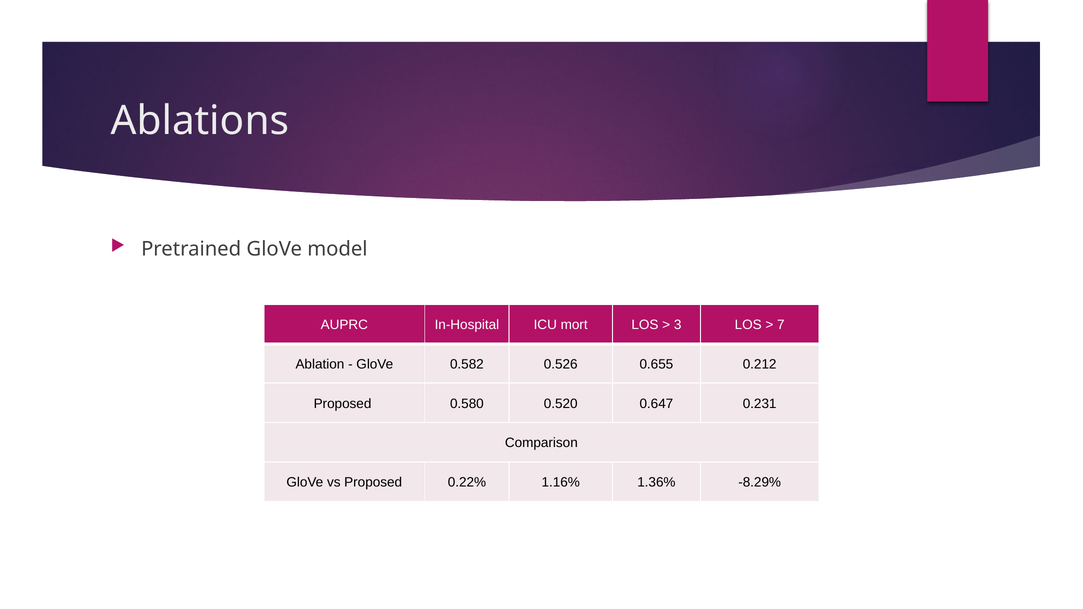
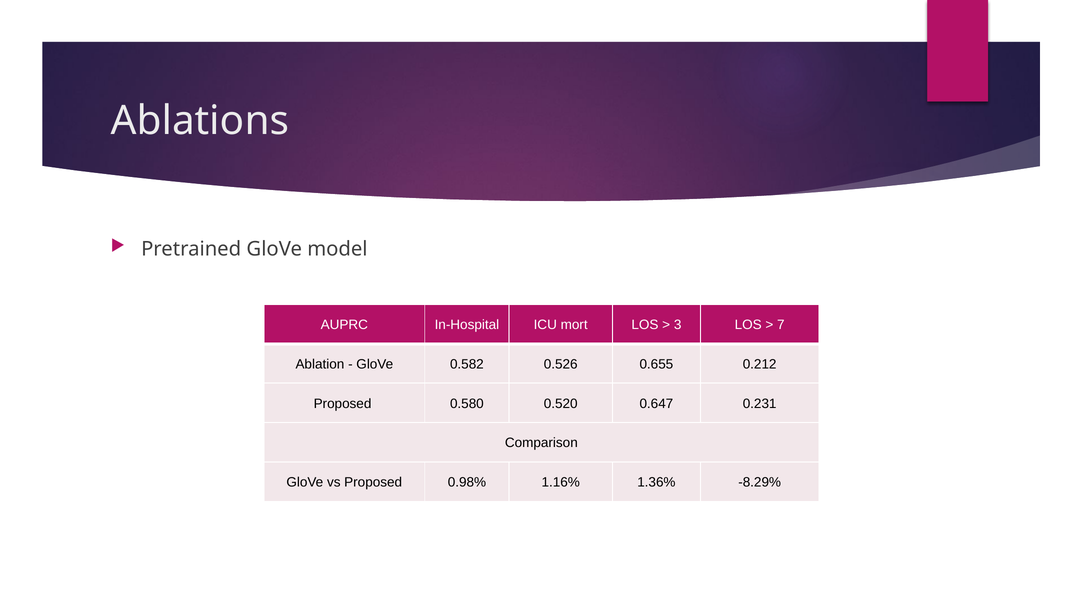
0.22%: 0.22% -> 0.98%
